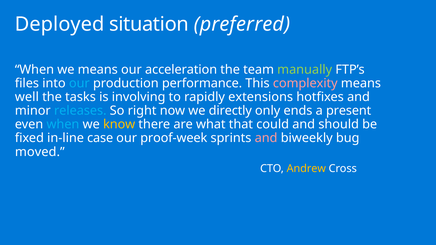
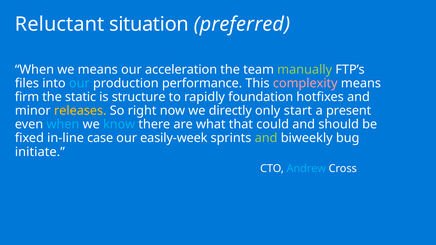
Deployed: Deployed -> Reluctant
well: well -> firm
tasks: tasks -> static
involving: involving -> structure
extensions: extensions -> foundation
releases colour: light blue -> yellow
ends: ends -> start
know colour: yellow -> light blue
proof-week: proof-week -> easily-week
and at (266, 138) colour: pink -> light green
moved: moved -> initiate
Andrew colour: yellow -> light blue
